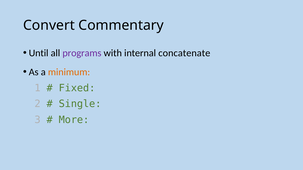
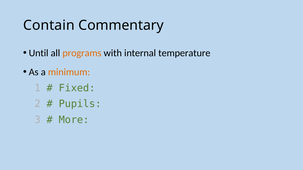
Convert: Convert -> Contain
programs colour: purple -> orange
concatenate: concatenate -> temperature
Single: Single -> Pupils
